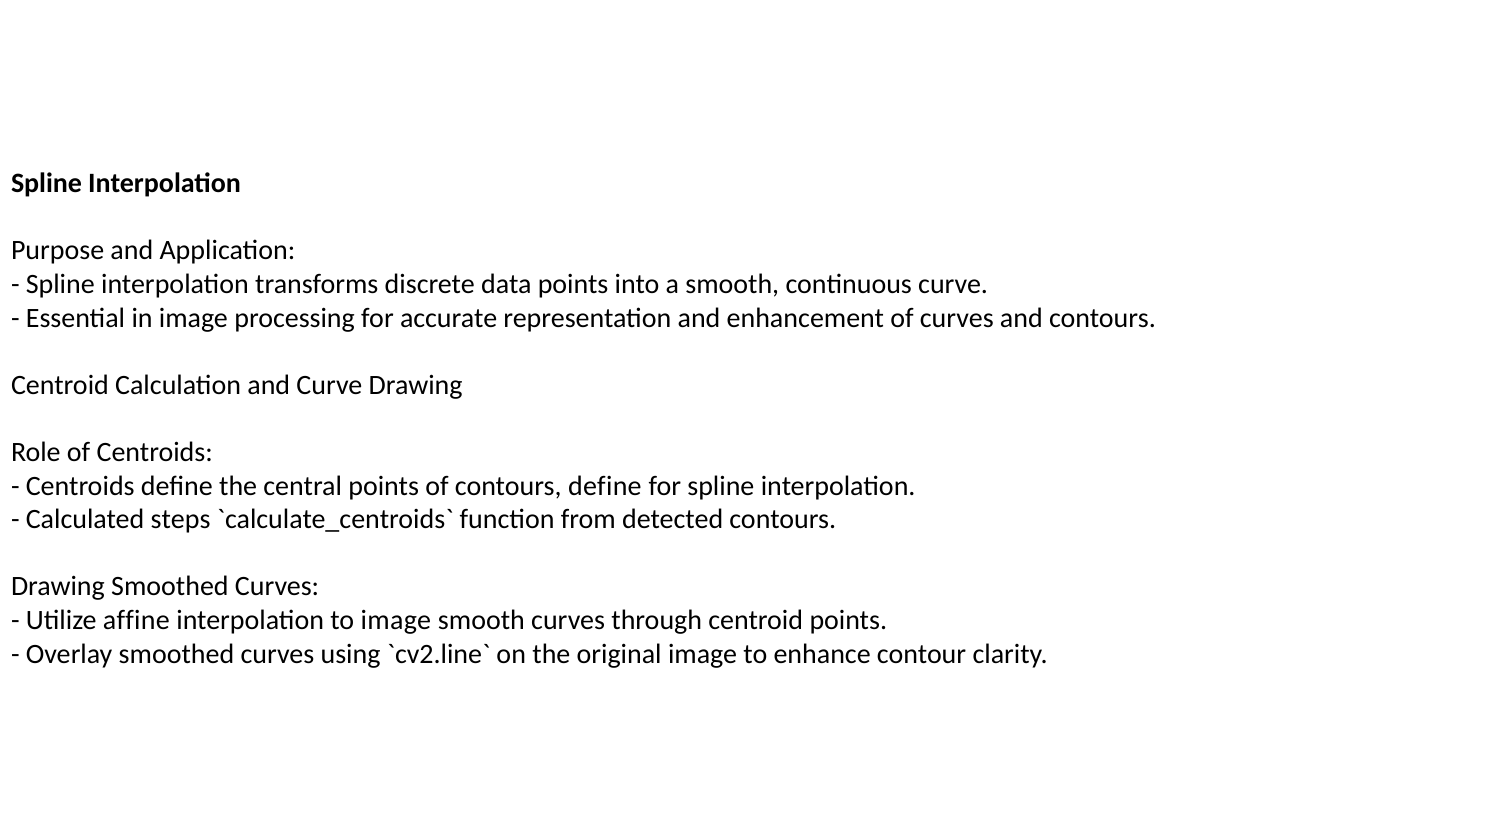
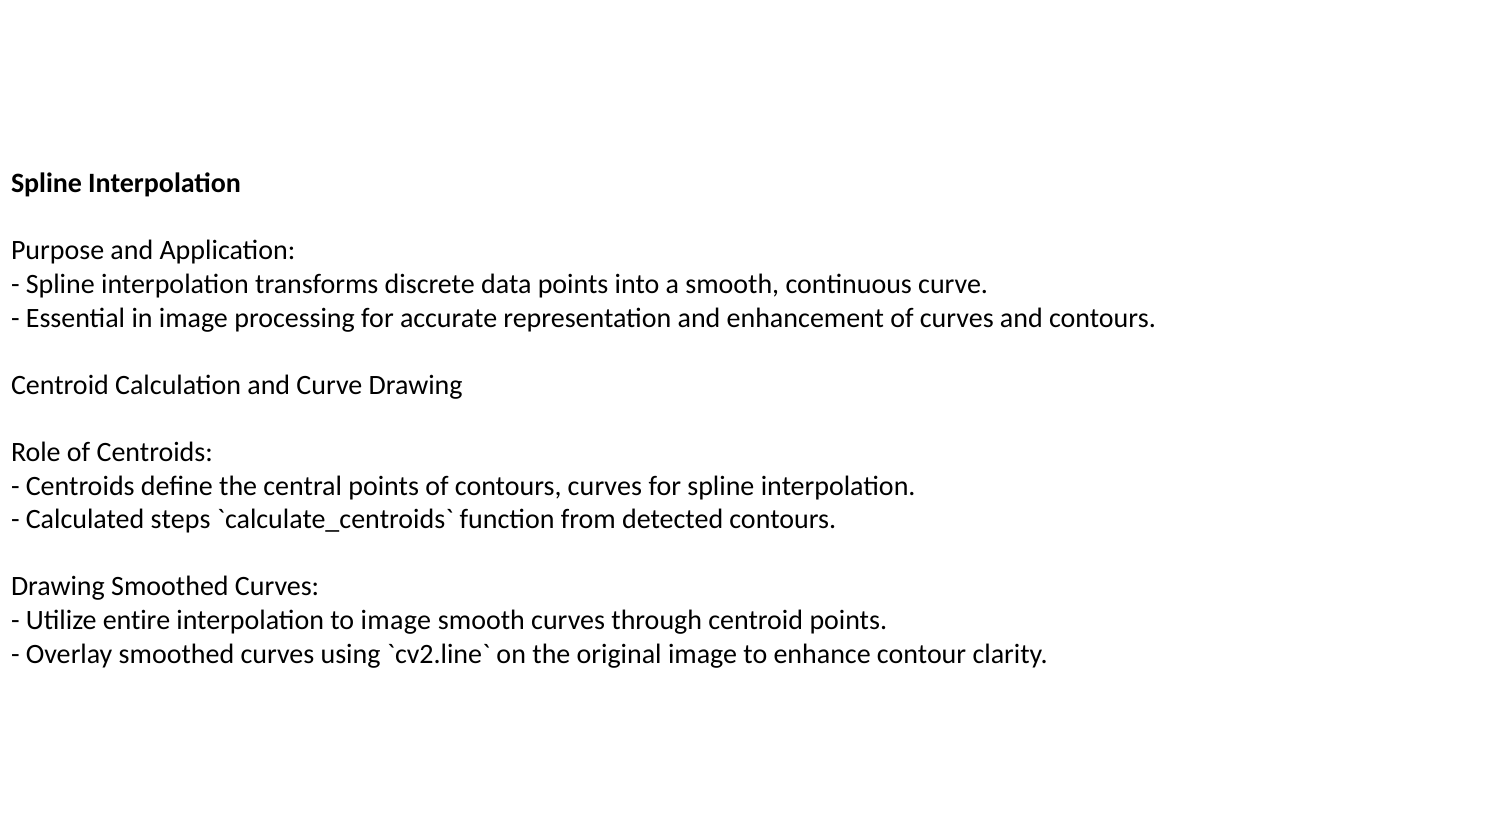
contours define: define -> curves
affine: affine -> entire
